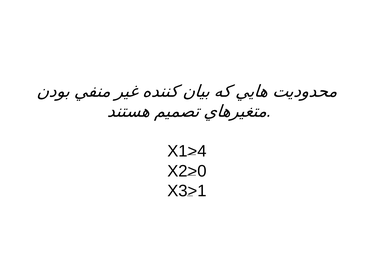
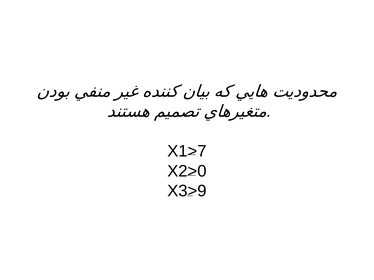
X1>4: X1>4 -> X1>7
X3>1: X3>1 -> X3>9
